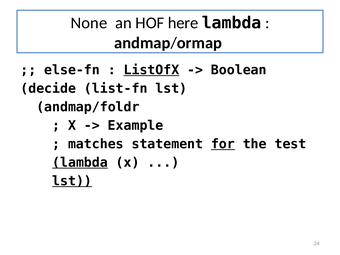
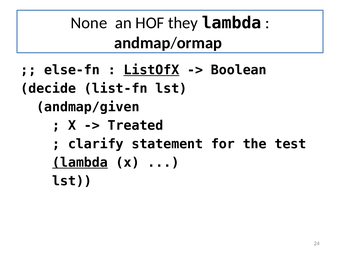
here: here -> they
andmap/foldr: andmap/foldr -> andmap/given
Example: Example -> Treated
matches: matches -> clarify
for underline: present -> none
lst at (72, 181) underline: present -> none
